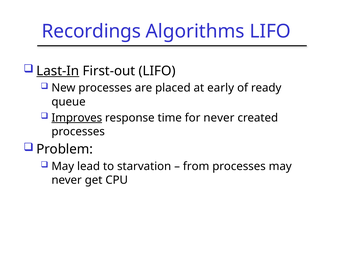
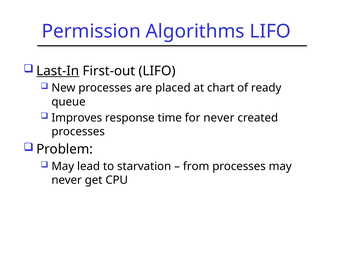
Recordings: Recordings -> Permission
early: early -> chart
Improves underline: present -> none
